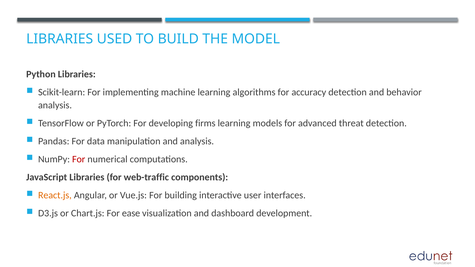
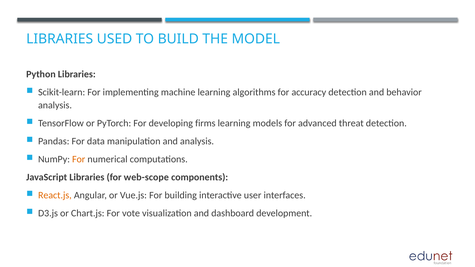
For at (79, 159) colour: red -> orange
web-traffic: web-traffic -> web-scope
ease: ease -> vote
